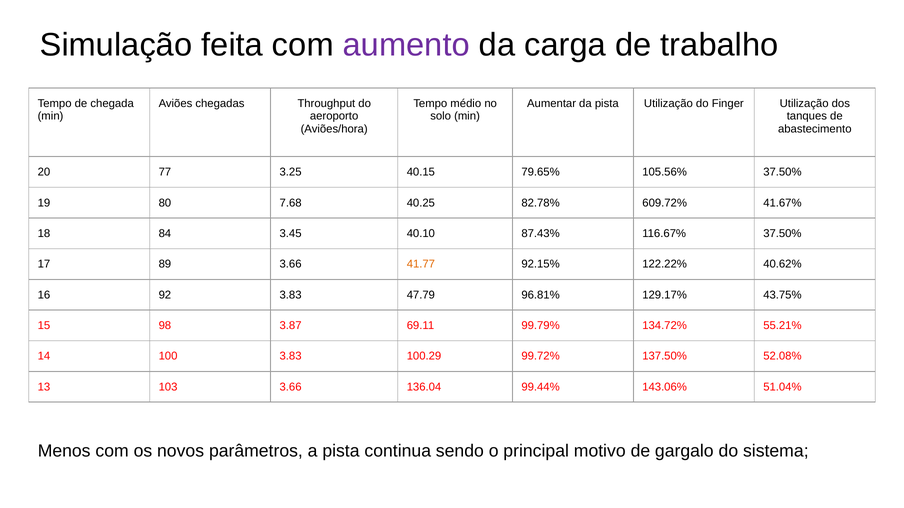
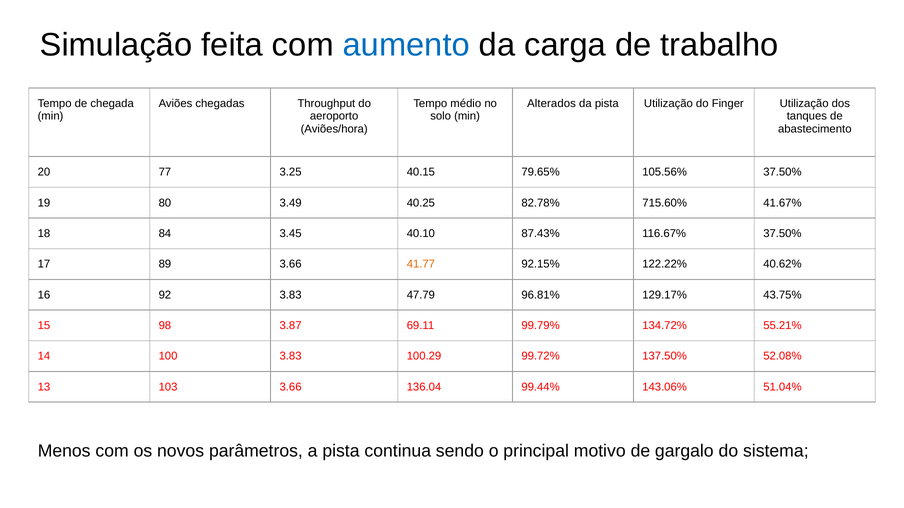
aumento colour: purple -> blue
Aumentar: Aumentar -> Alterados
7.68: 7.68 -> 3.49
609.72%: 609.72% -> 715.60%
